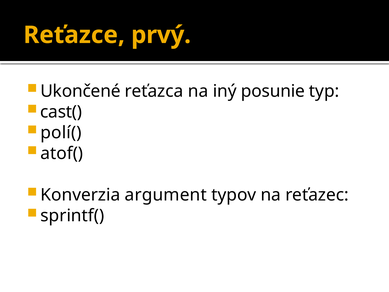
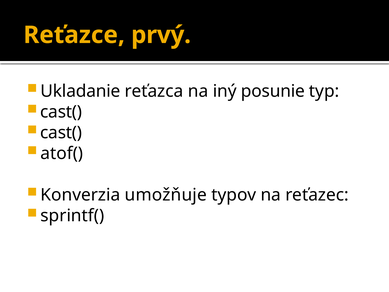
Ukončené: Ukončené -> Ukladanie
polí( at (61, 132): polí( -> cast(
argument: argument -> umožňuje
